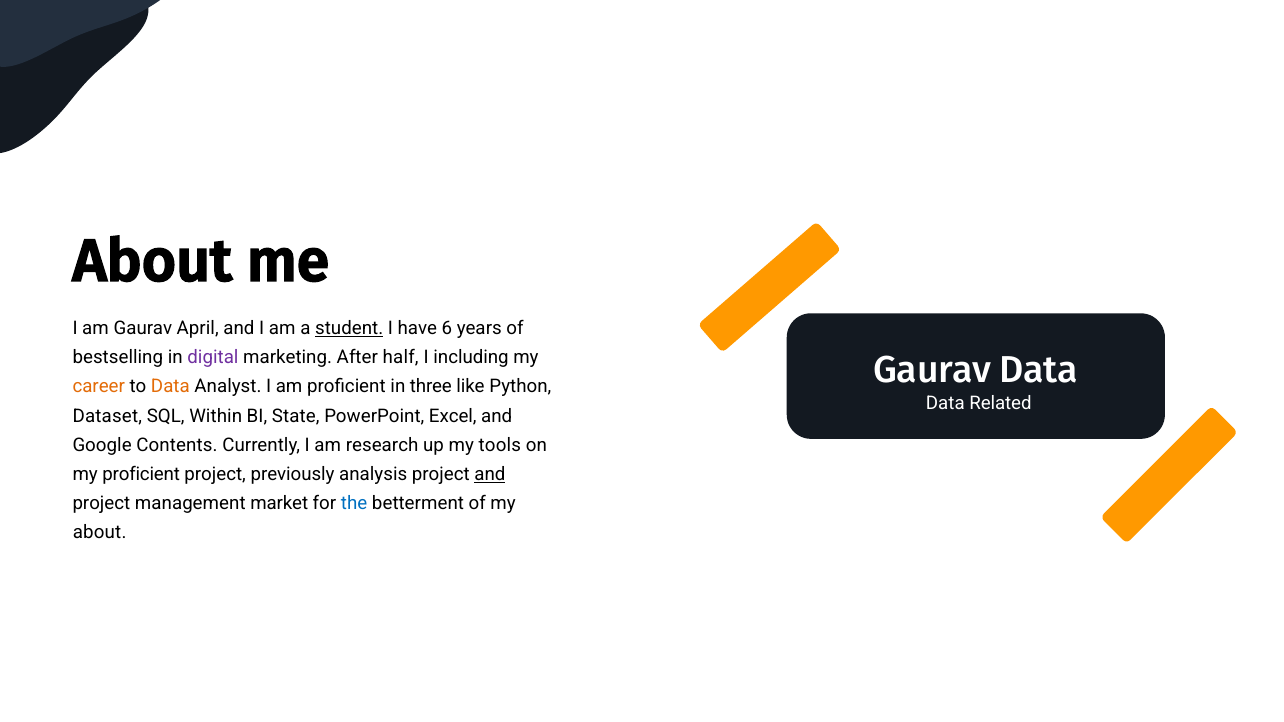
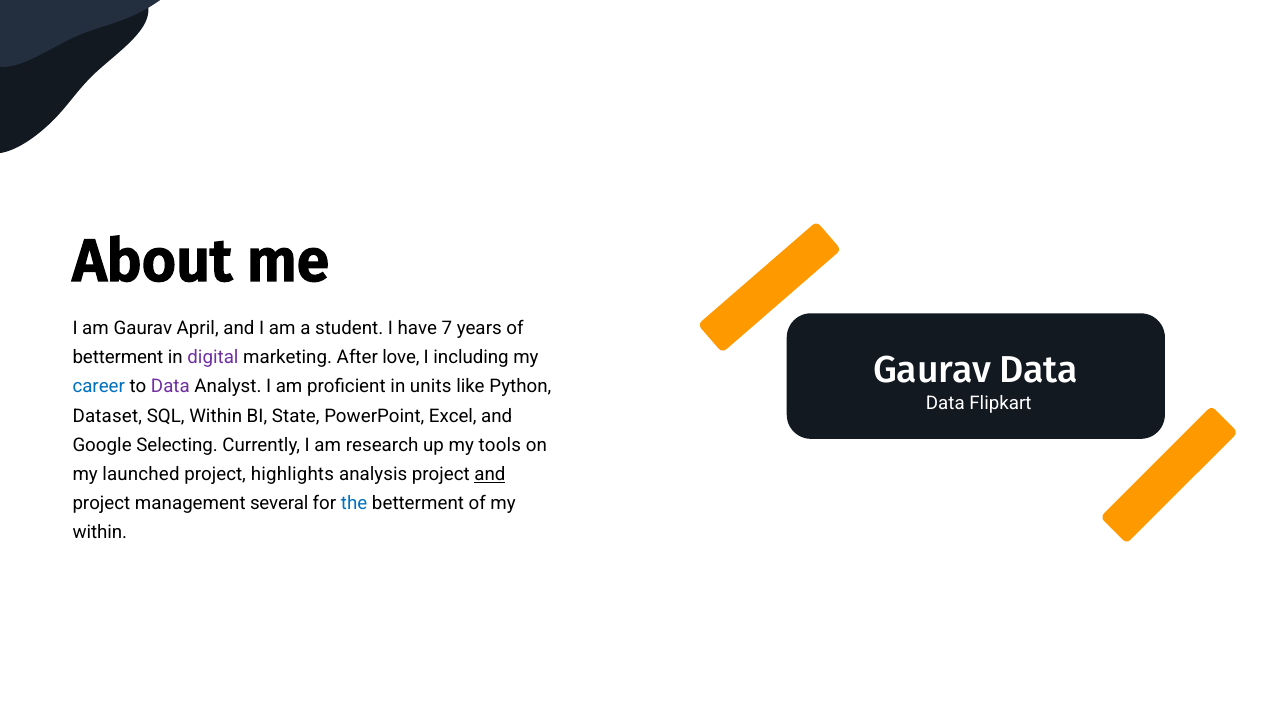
student underline: present -> none
6: 6 -> 7
bestselling at (118, 358): bestselling -> betterment
half: half -> love
career colour: orange -> blue
Data at (170, 387) colour: orange -> purple
three: three -> units
Related: Related -> Flipkart
Contents: Contents -> Selecting
my proficient: proficient -> launched
previously: previously -> highlights
market: market -> several
about at (100, 533): about -> within
